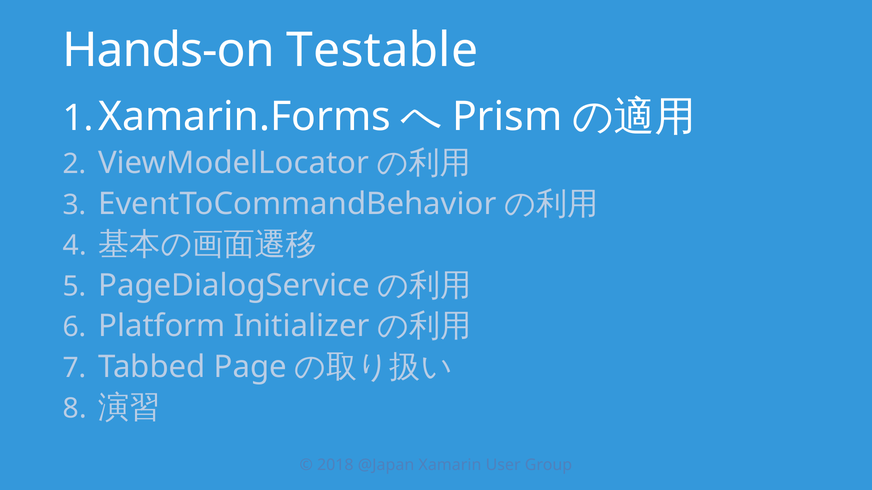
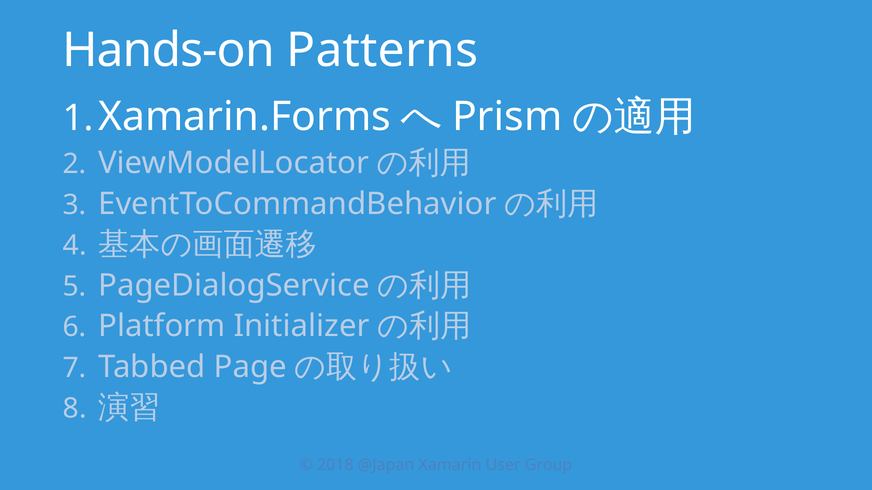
Testable: Testable -> Patterns
